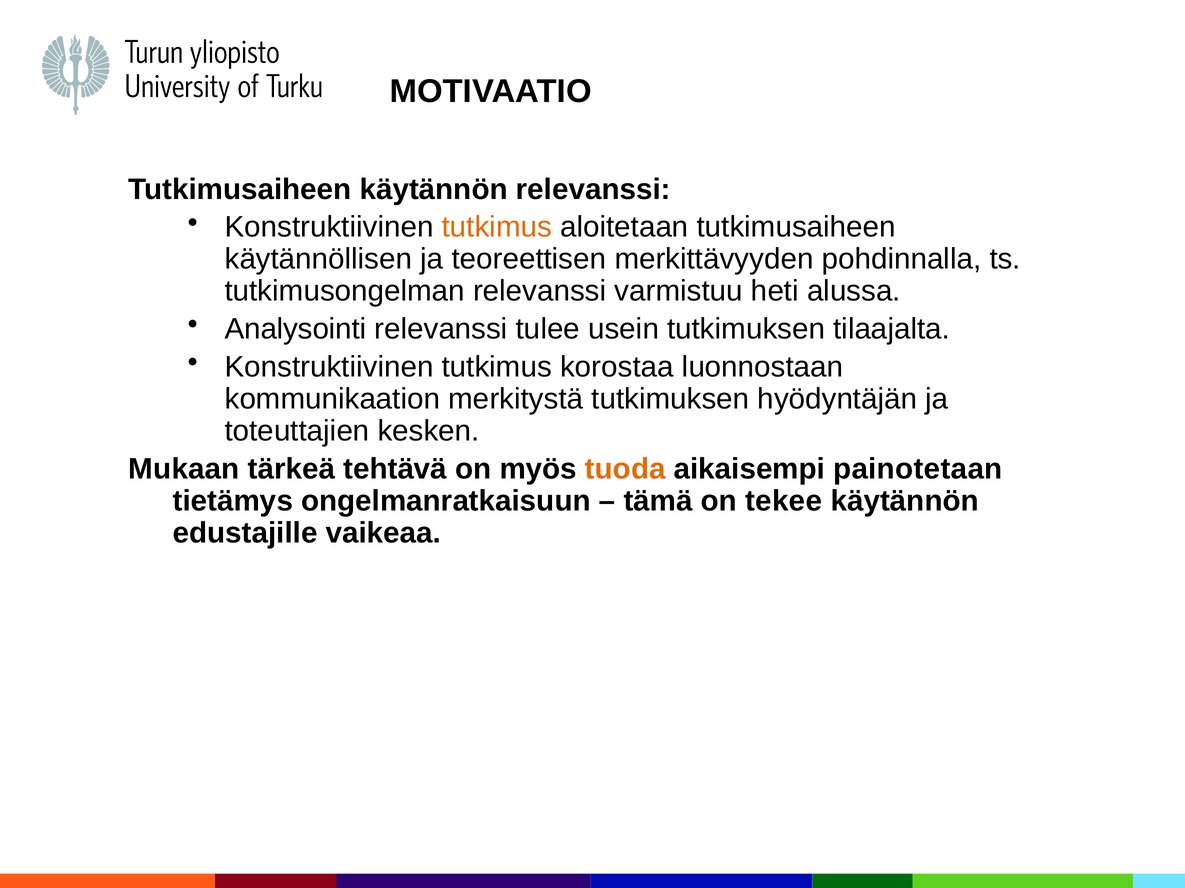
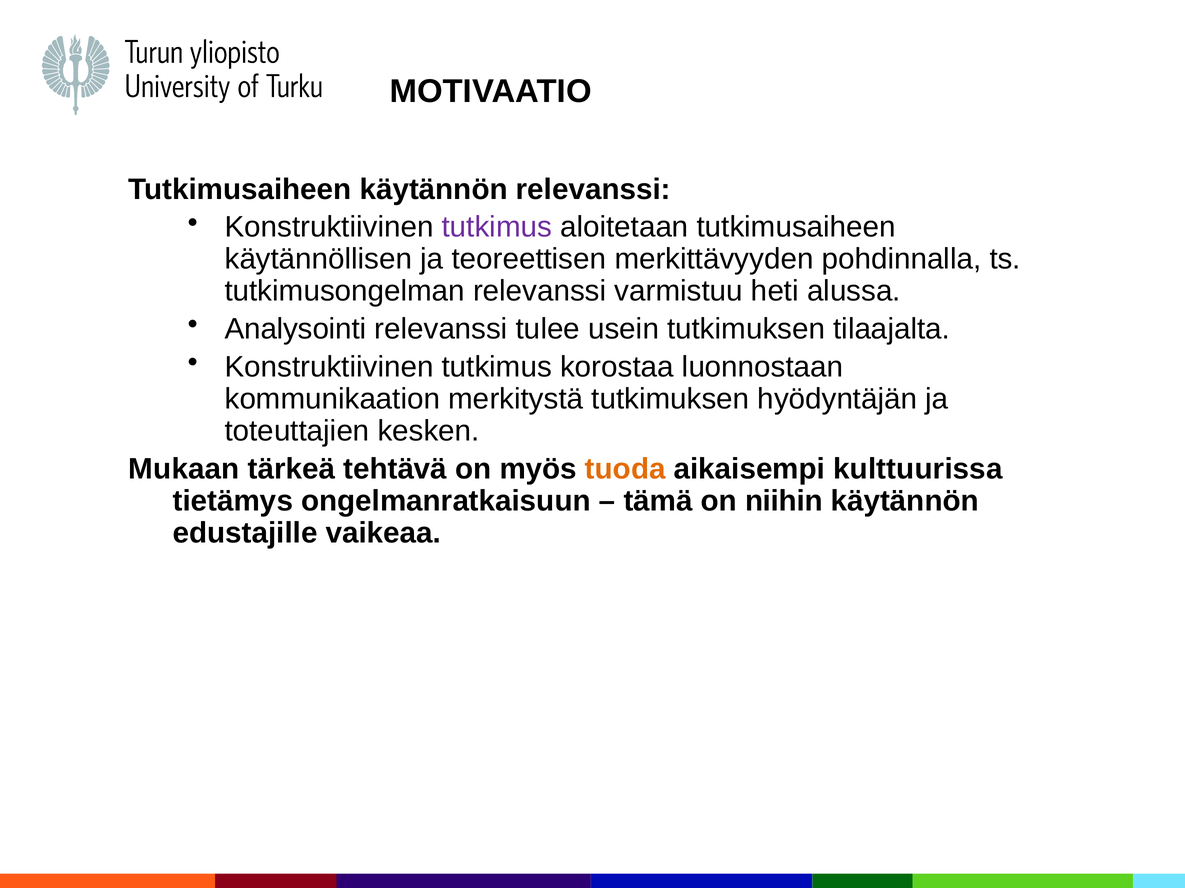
tutkimus at (497, 227) colour: orange -> purple
painotetaan: painotetaan -> kulttuurissa
tekee: tekee -> niihin
